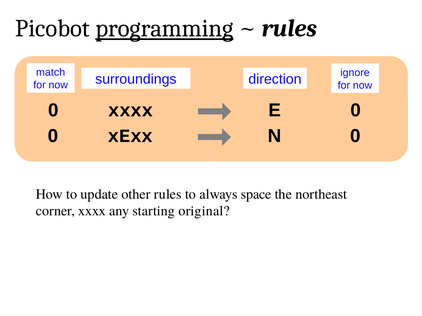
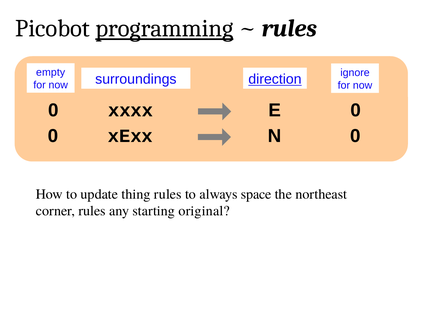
match: match -> empty
direction underline: none -> present
other: other -> thing
corner xxxx: xxxx -> rules
